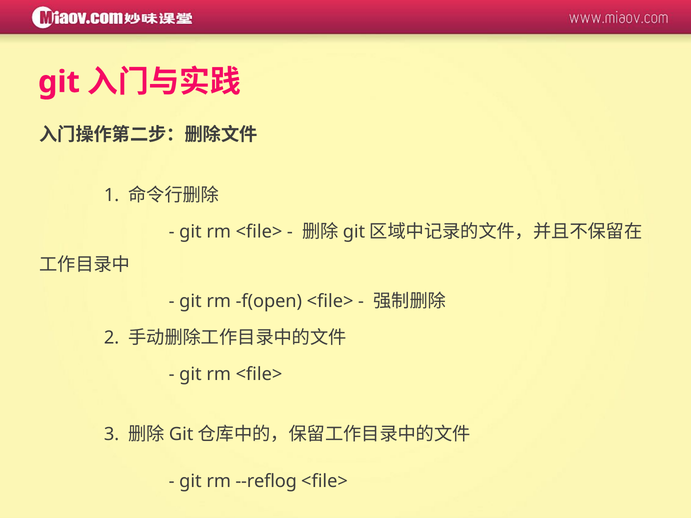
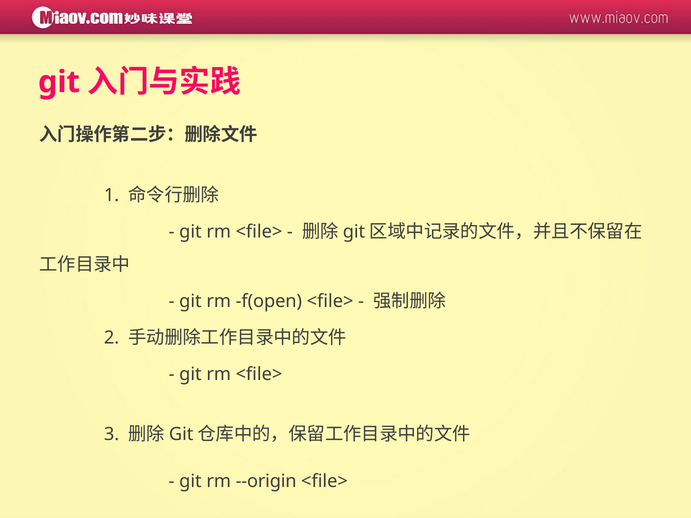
--reflog: --reflog -> --origin
